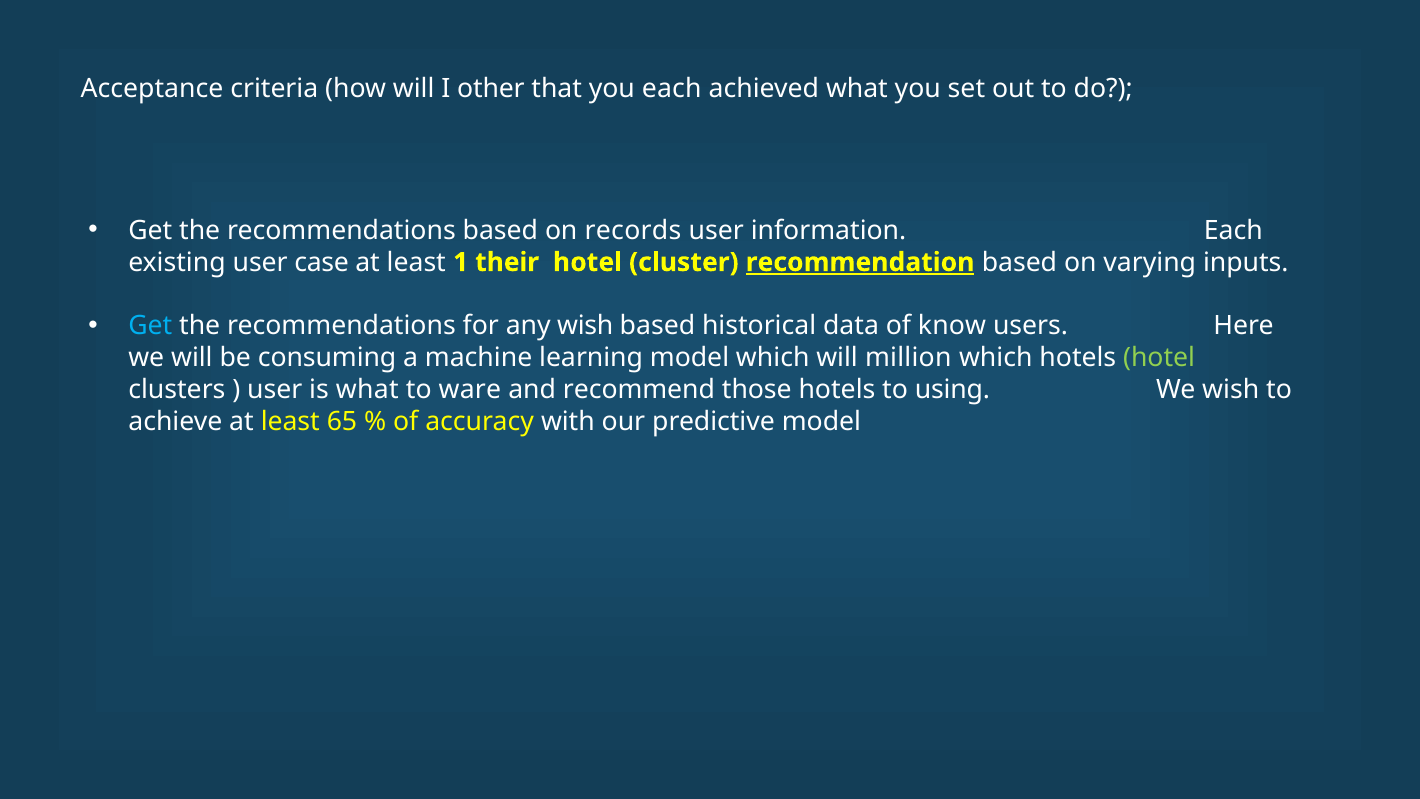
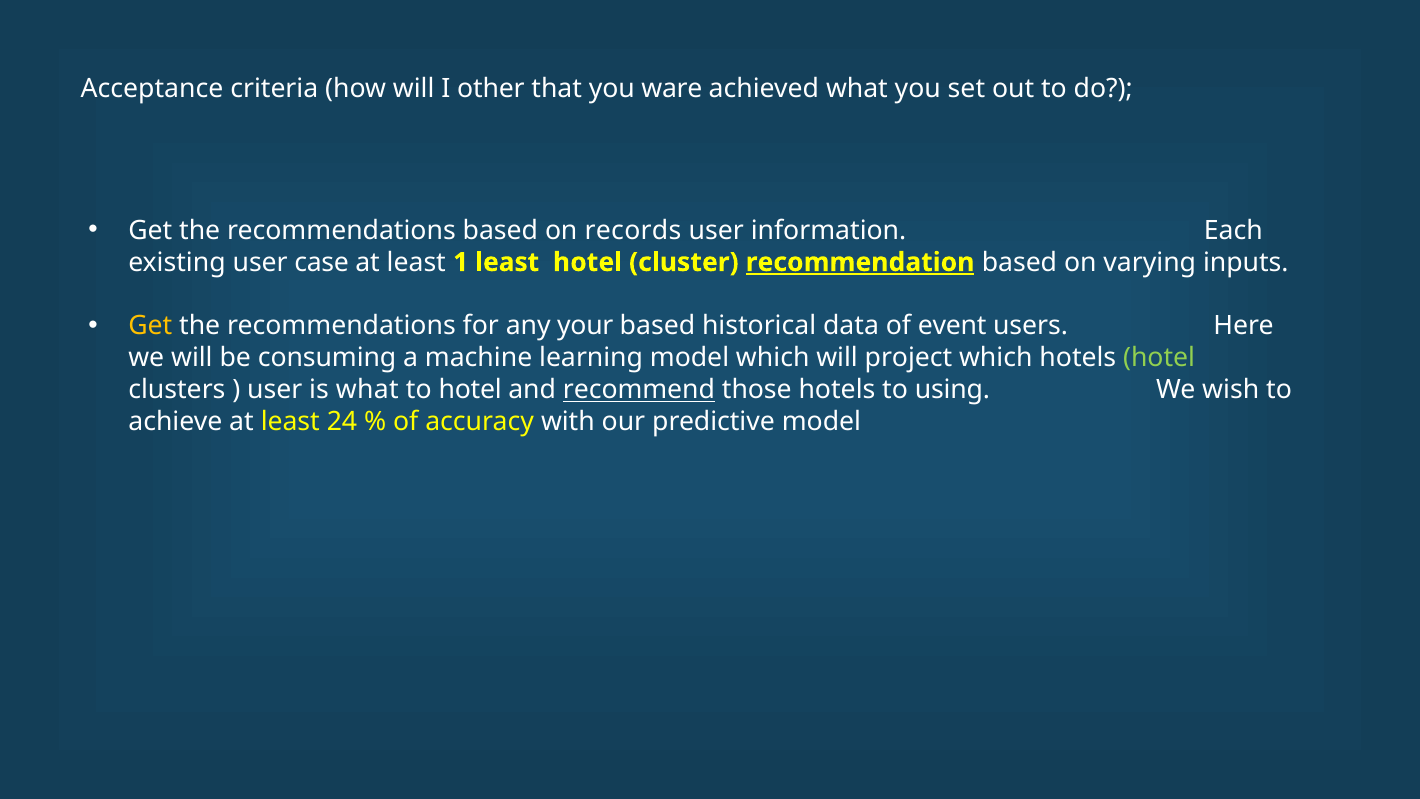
you each: each -> ware
1 their: their -> least
Get at (150, 326) colour: light blue -> yellow
any wish: wish -> your
know: know -> event
million: million -> project
to ware: ware -> hotel
recommend underline: none -> present
65: 65 -> 24
